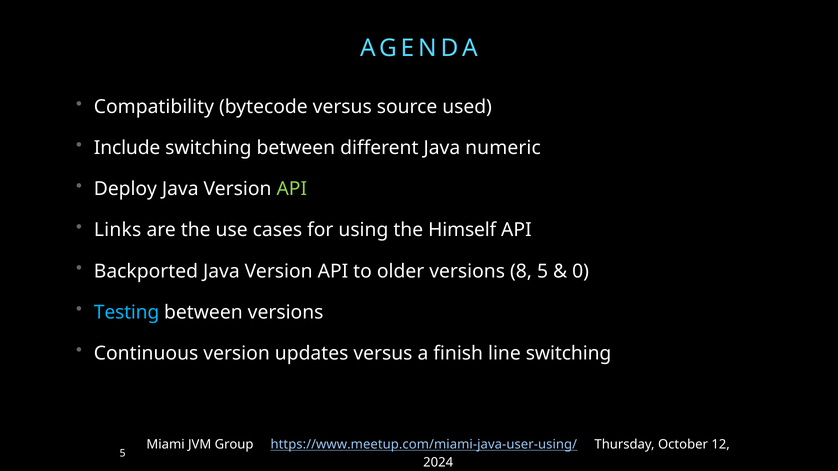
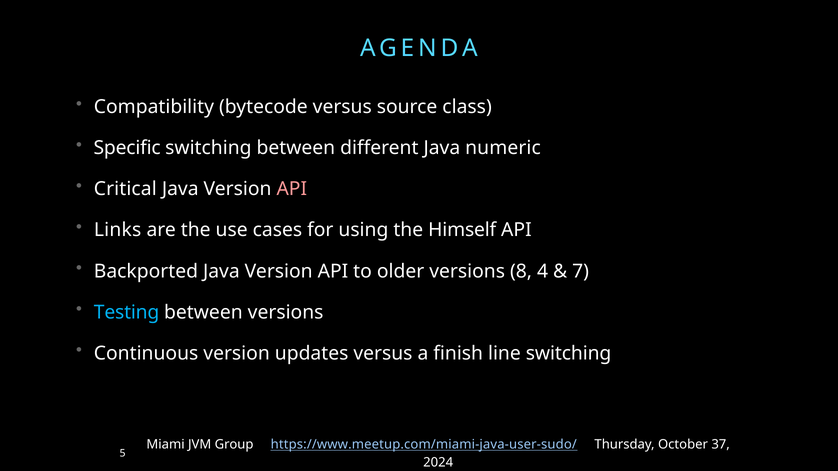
used: used -> class
Include: Include -> Specific
Deploy: Deploy -> Critical
API at (292, 189) colour: light green -> pink
8 5: 5 -> 4
0: 0 -> 7
https://www.meetup.com/miami-java-user-using/: https://www.meetup.com/miami-java-user-using/ -> https://www.meetup.com/miami-java-user-sudo/
12: 12 -> 37
